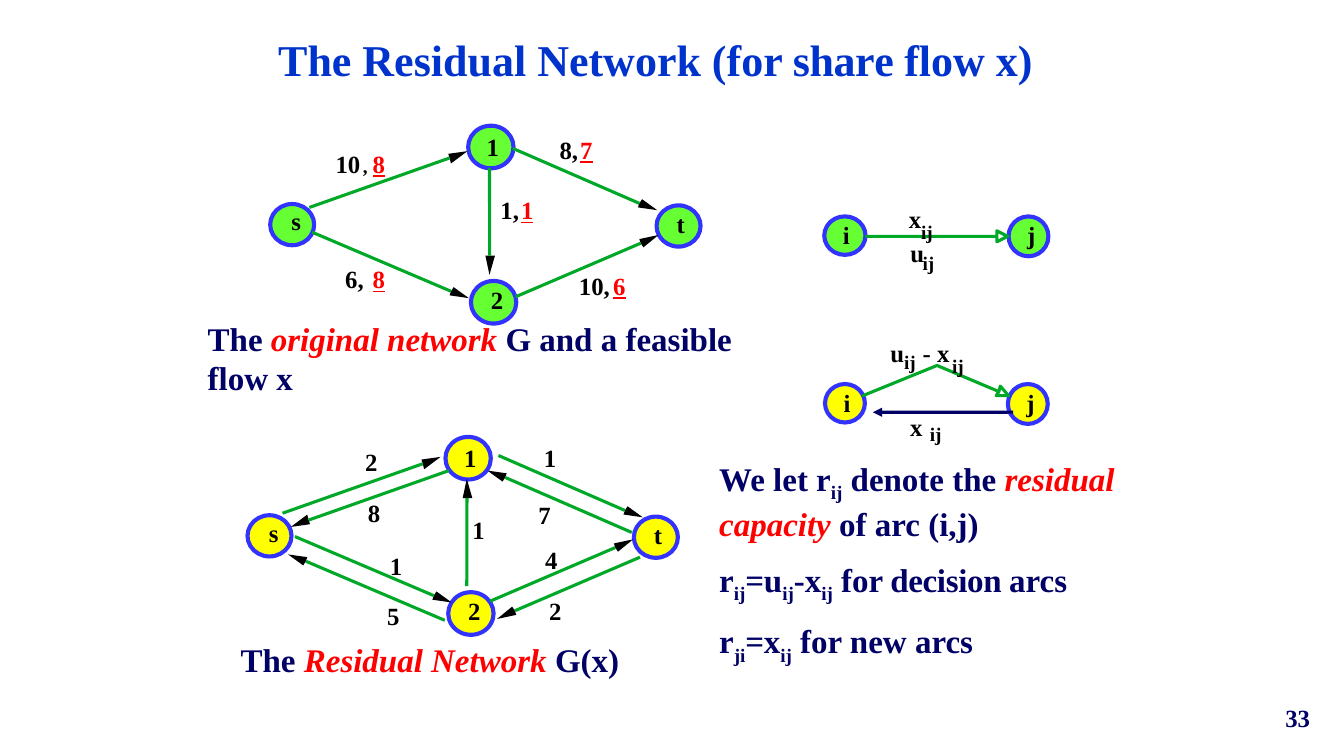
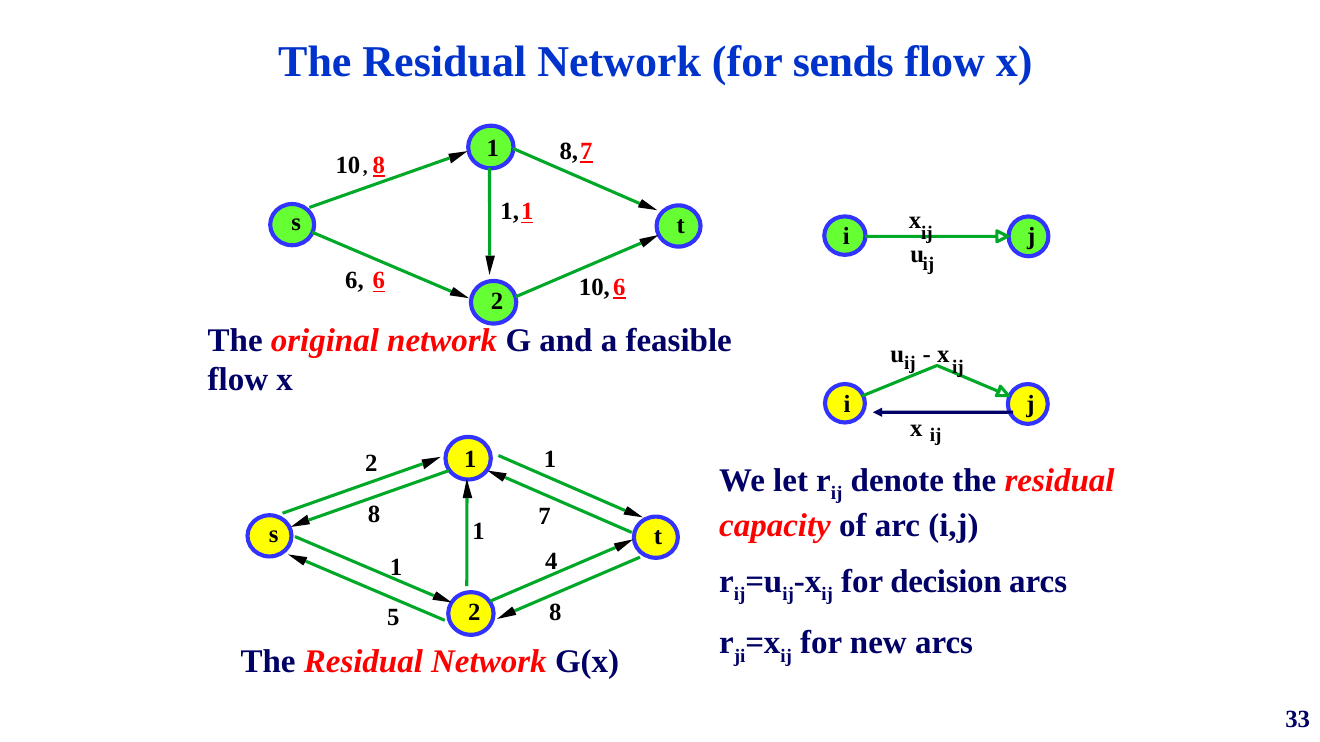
share: share -> sends
6 8: 8 -> 6
5 2: 2 -> 8
